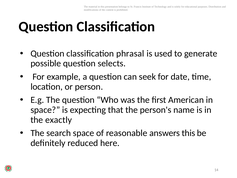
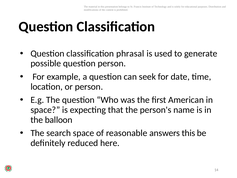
question selects: selects -> person
exactly: exactly -> balloon
